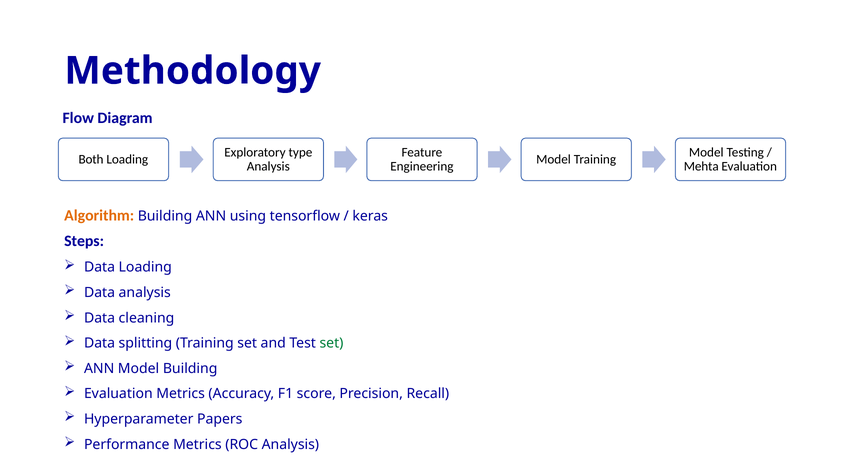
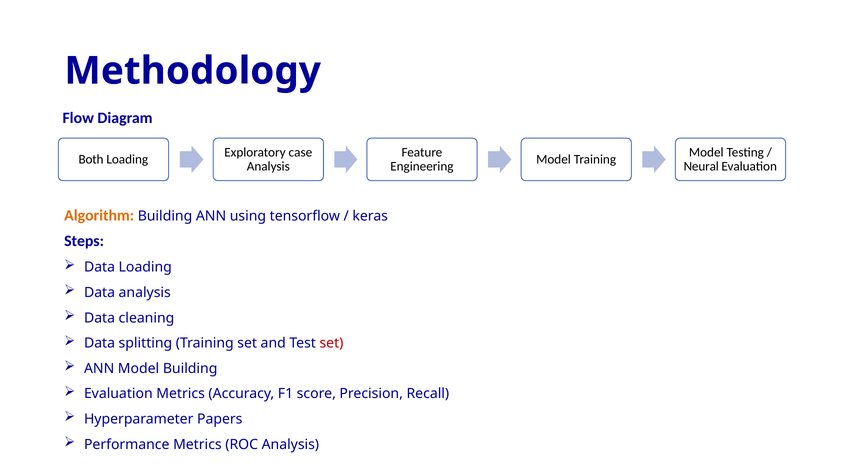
type: type -> case
Mehta: Mehta -> Neural
set at (331, 343) colour: green -> red
